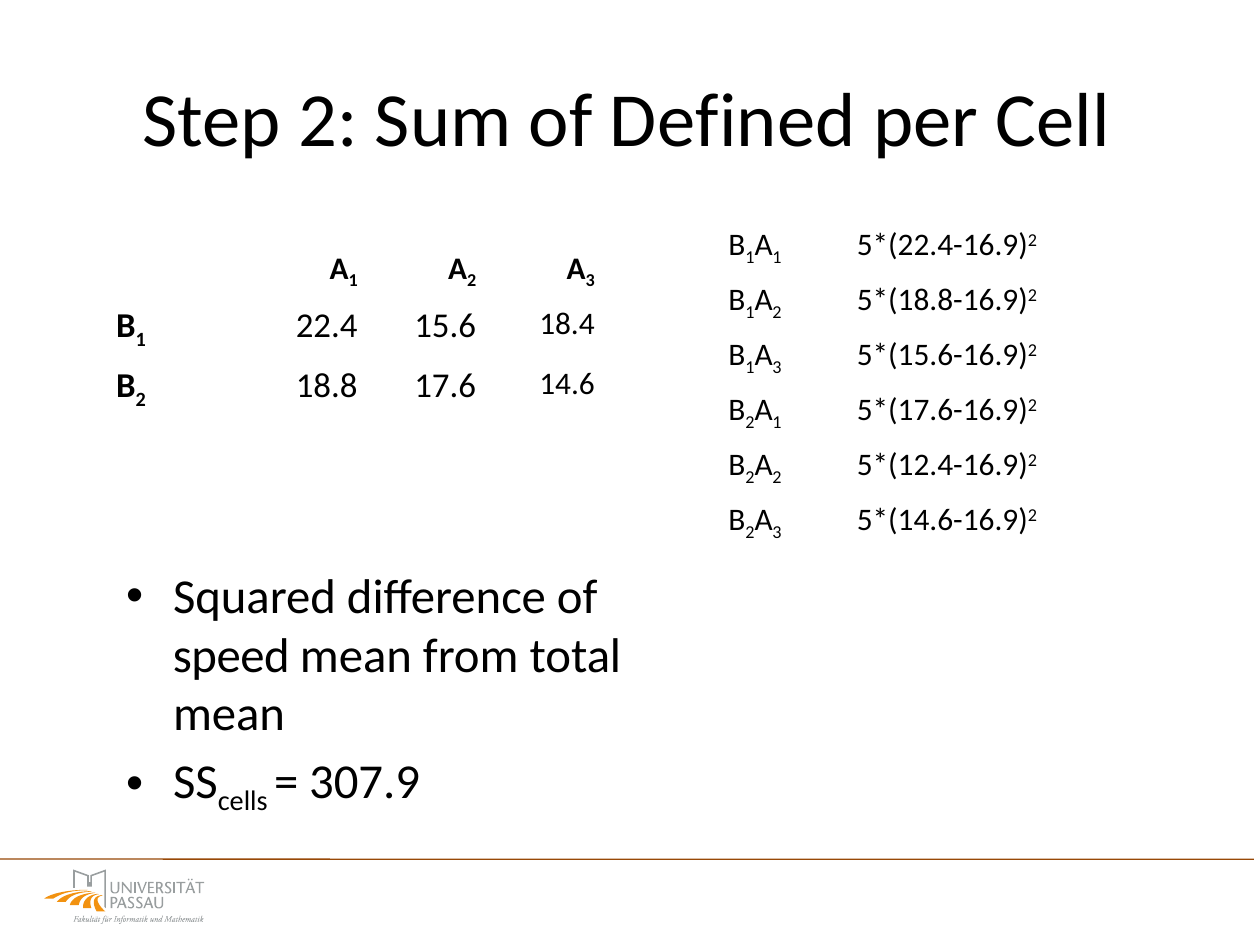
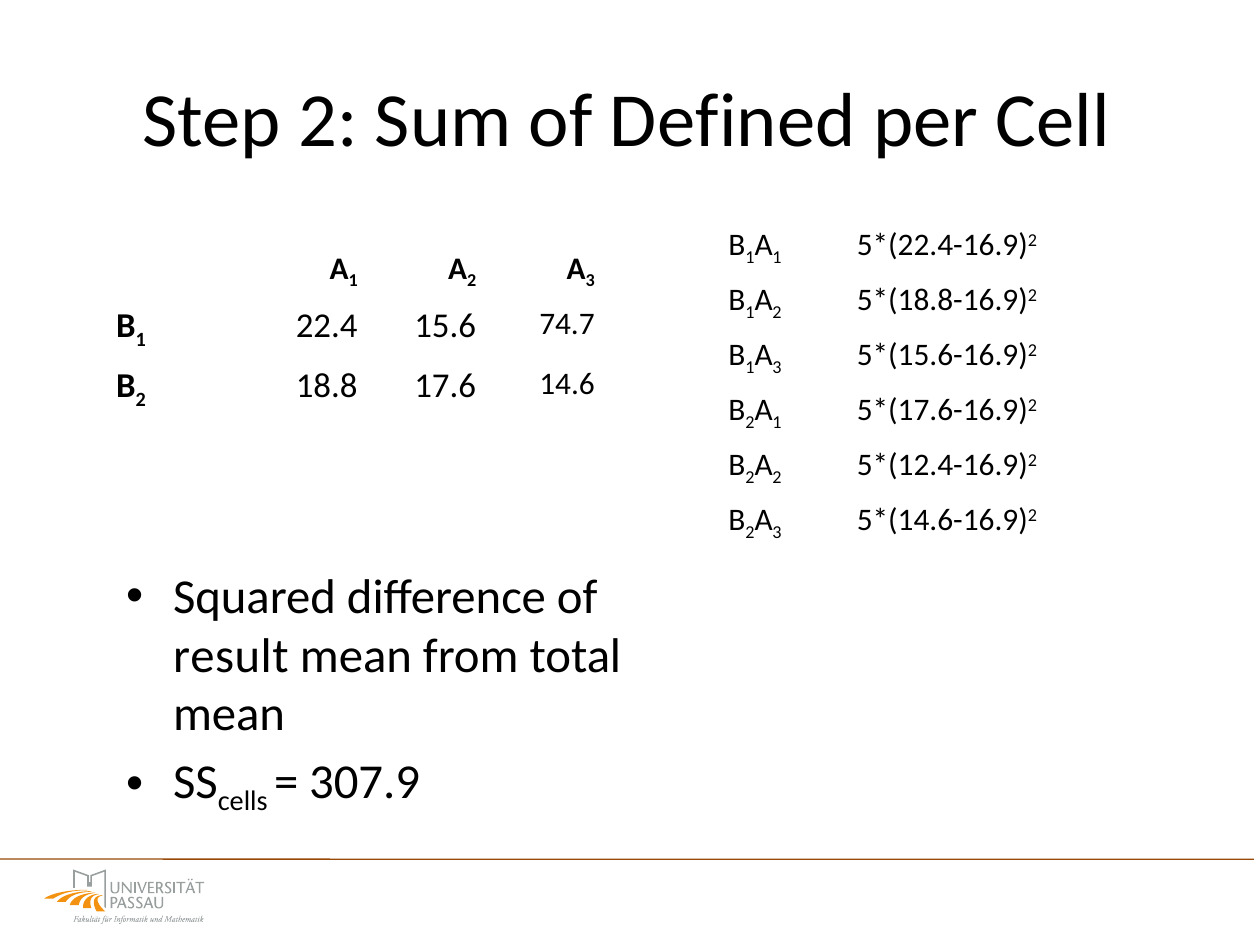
18.4: 18.4 -> 74.7
speed: speed -> result
